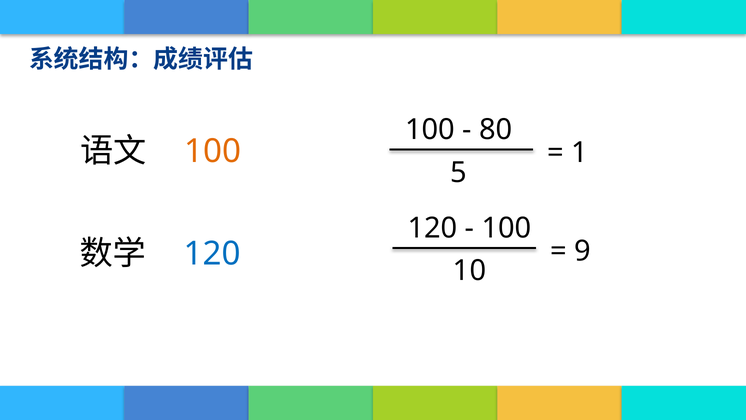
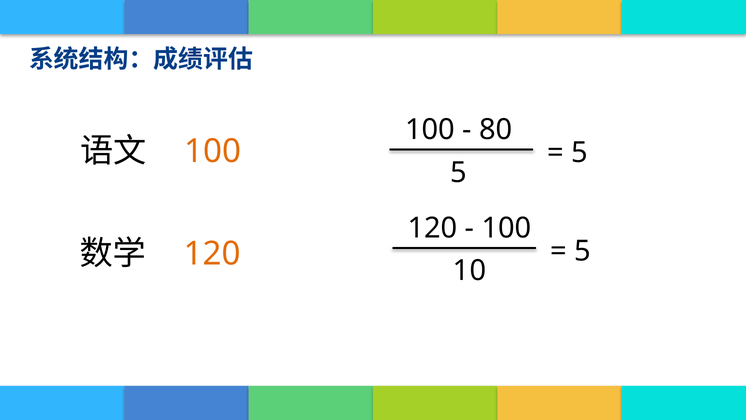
1 at (580, 153): 1 -> 5
120 at (212, 254) colour: blue -> orange
9 at (582, 251): 9 -> 5
